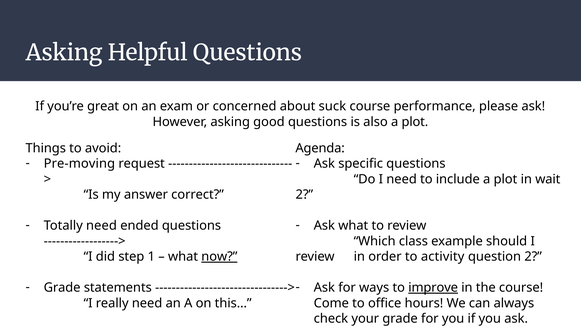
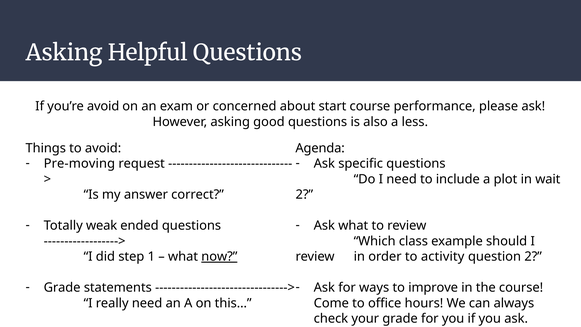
you’re great: great -> avoid
suck: suck -> start
also a plot: plot -> less
Totally need: need -> weak
improve underline: present -> none
